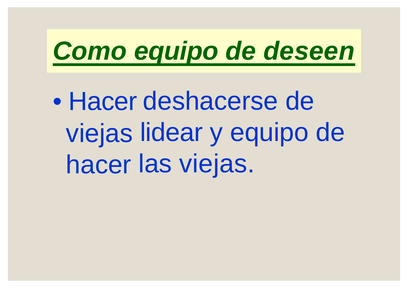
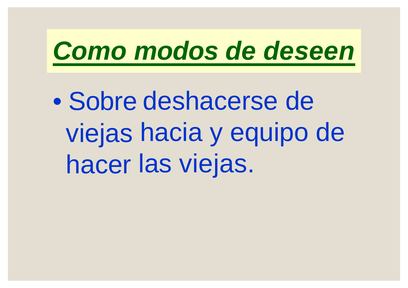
Como equipo: equipo -> modos
Hacer at (103, 102): Hacer -> Sobre
lidear: lidear -> hacia
